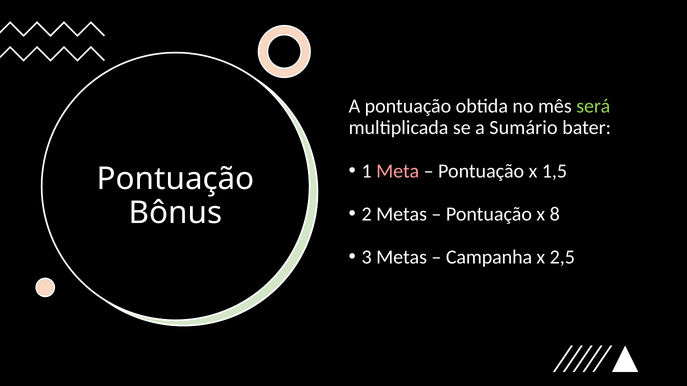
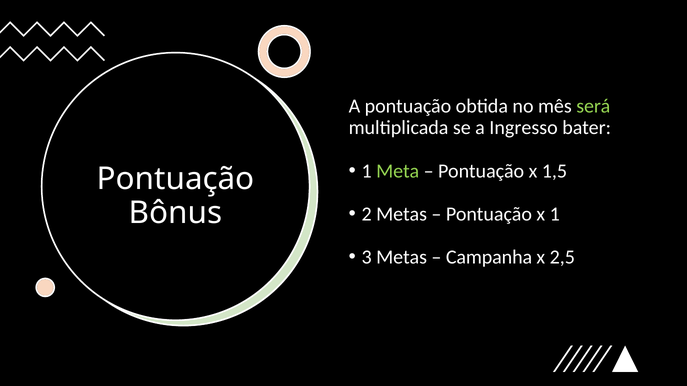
Sumário: Sumário -> Ingresso
Meta colour: pink -> light green
x 8: 8 -> 1
